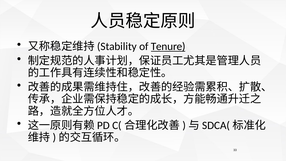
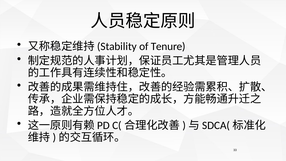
Tenure underline: present -> none
